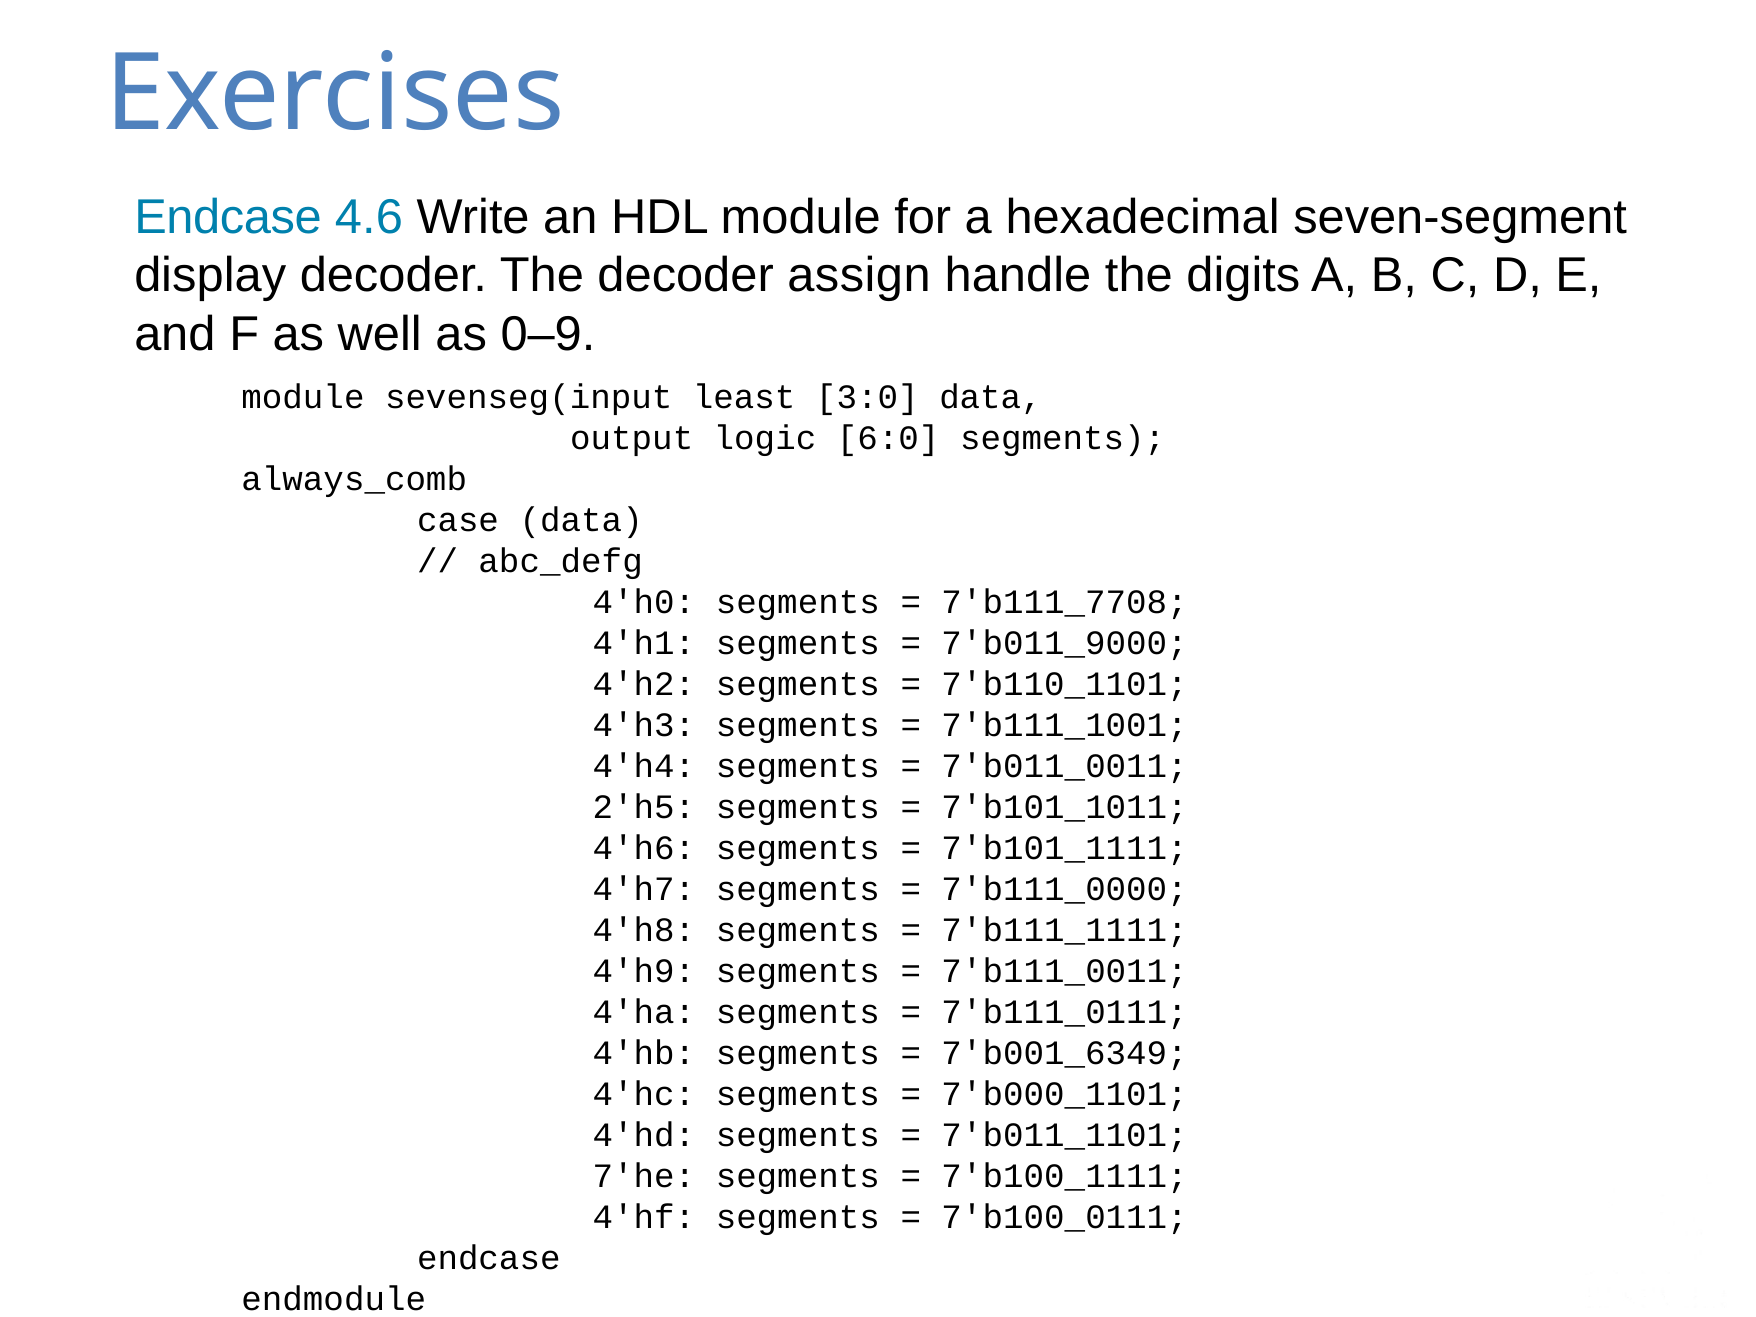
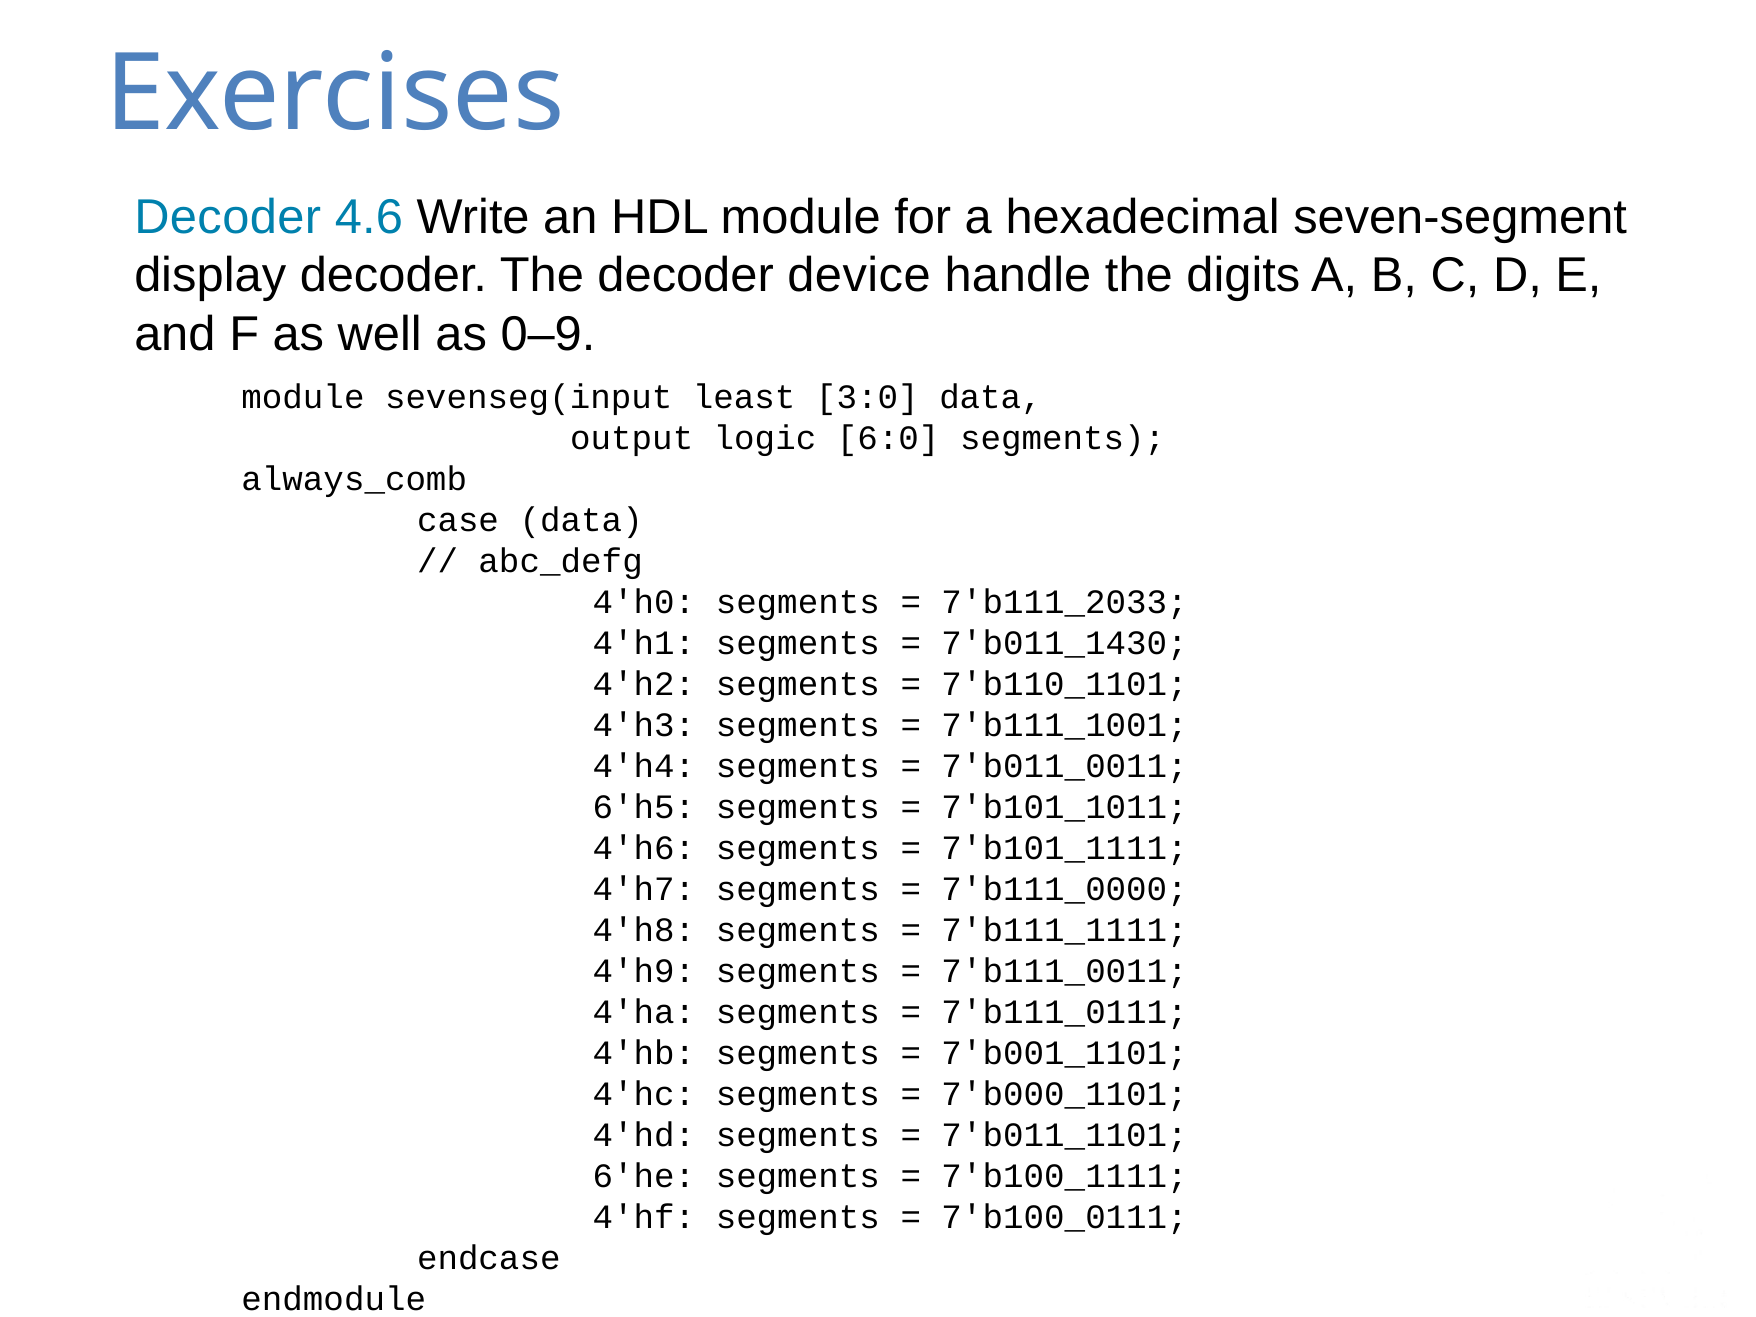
Endcase at (228, 217): Endcase -> Decoder
assign: assign -> device
7'b111_7708: 7'b111_7708 -> 7'b111_2033
7'b011_9000: 7'b011_9000 -> 7'b011_1430
2'h5: 2'h5 -> 6'h5
7'b001_6349: 7'b001_6349 -> 7'b001_1101
7'he: 7'he -> 6'he
